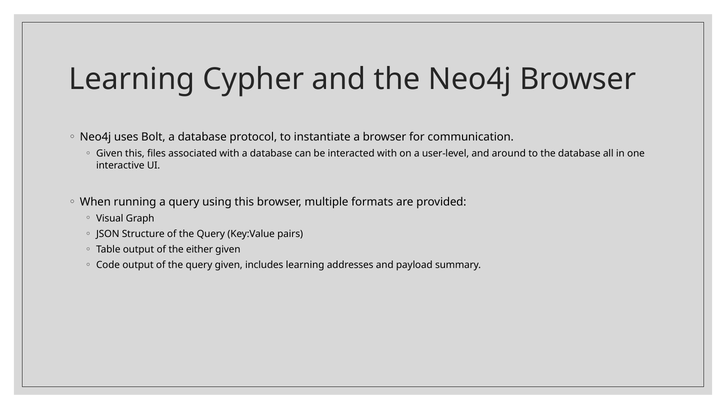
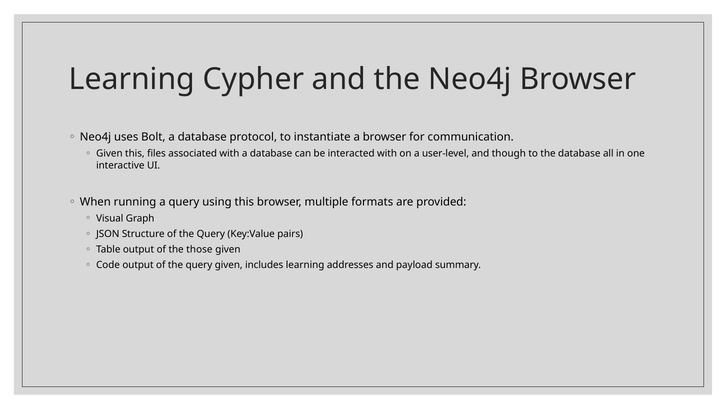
around: around -> though
either: either -> those
